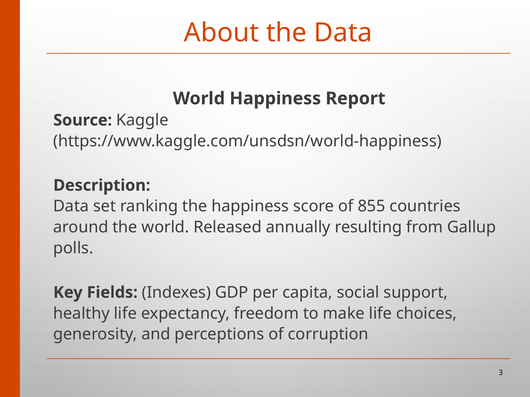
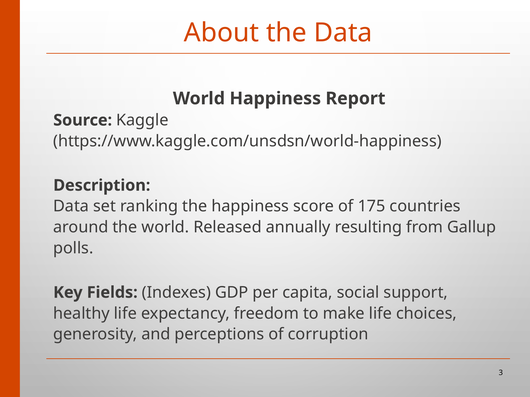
855: 855 -> 175
